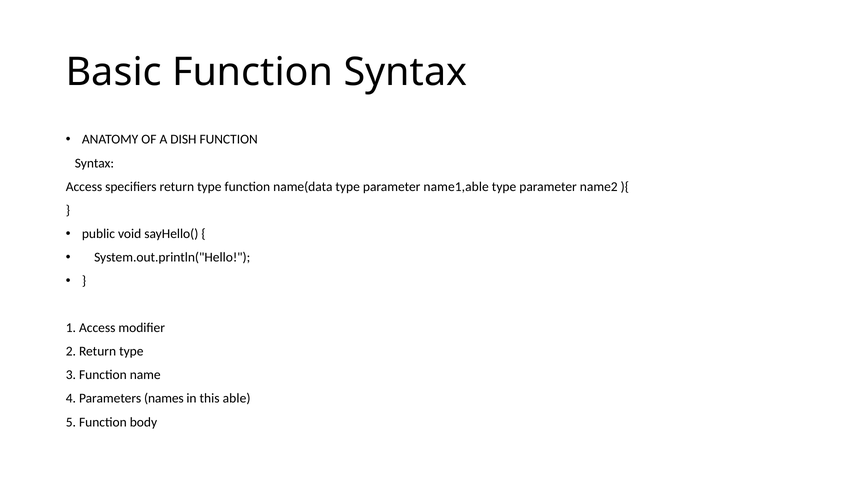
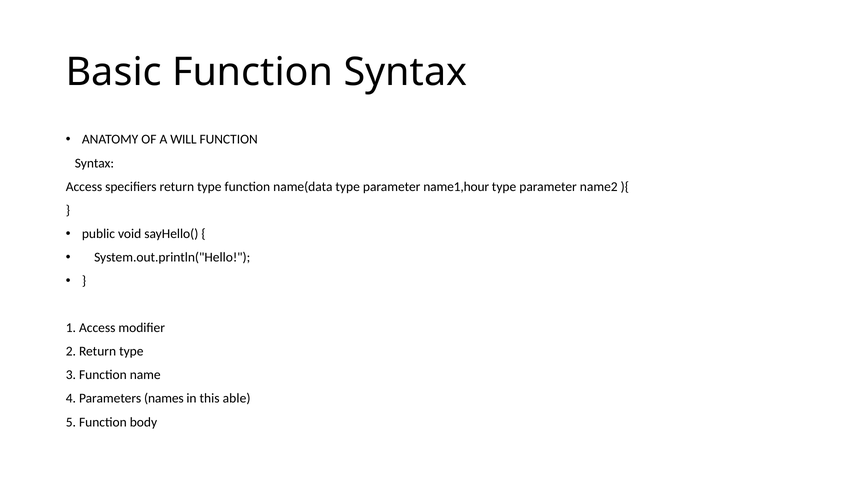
DISH: DISH -> WILL
name1,able: name1,able -> name1,hour
